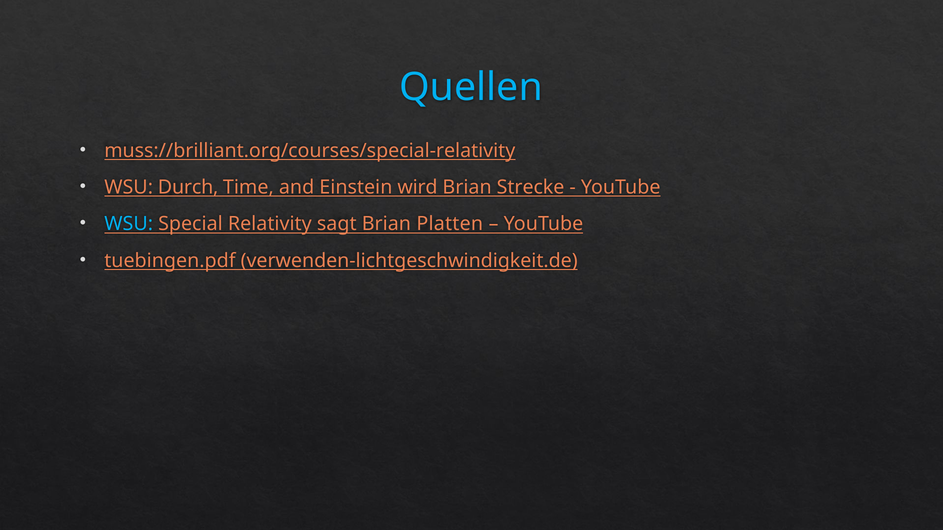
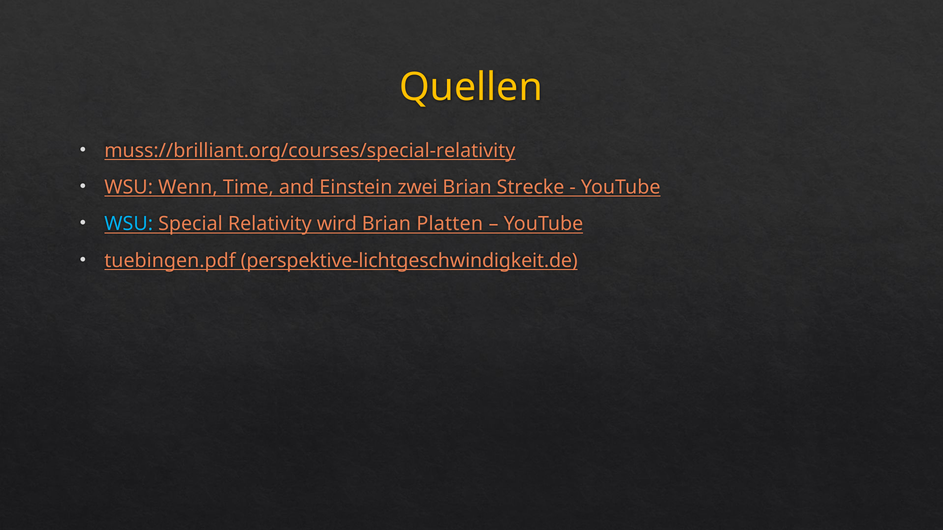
Quellen colour: light blue -> yellow
Durch: Durch -> Wenn
wird: wird -> zwei
sagt: sagt -> wird
verwenden-lichtgeschwindigkeit.de: verwenden-lichtgeschwindigkeit.de -> perspektive-lichtgeschwindigkeit.de
